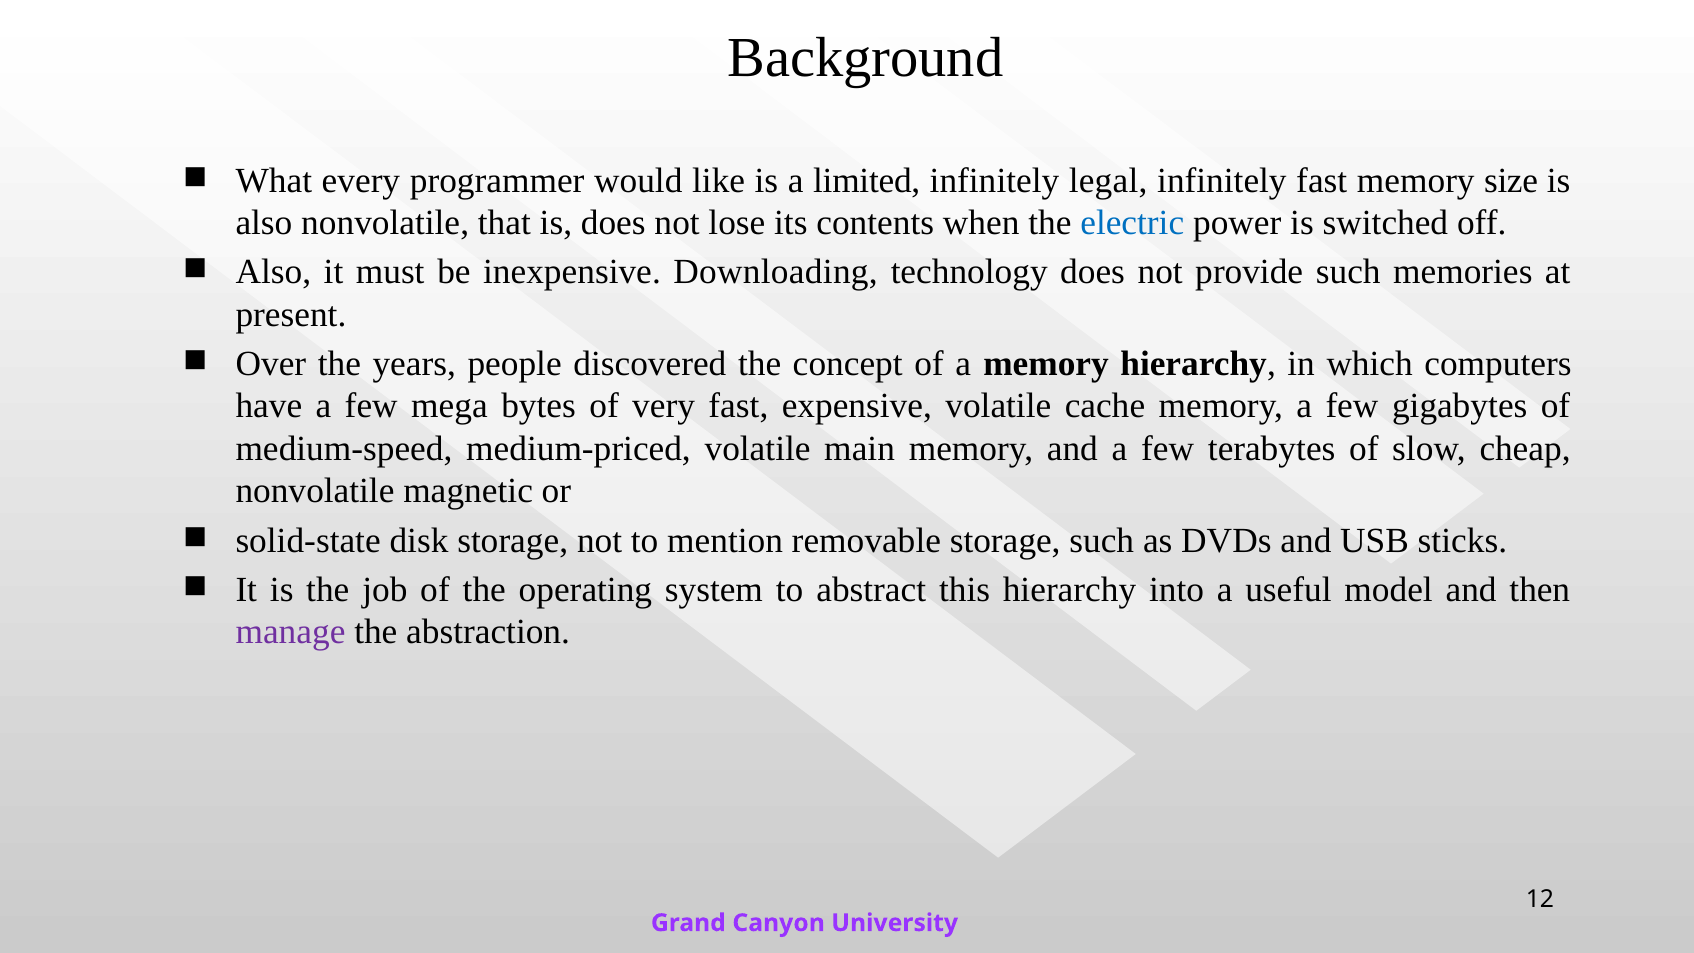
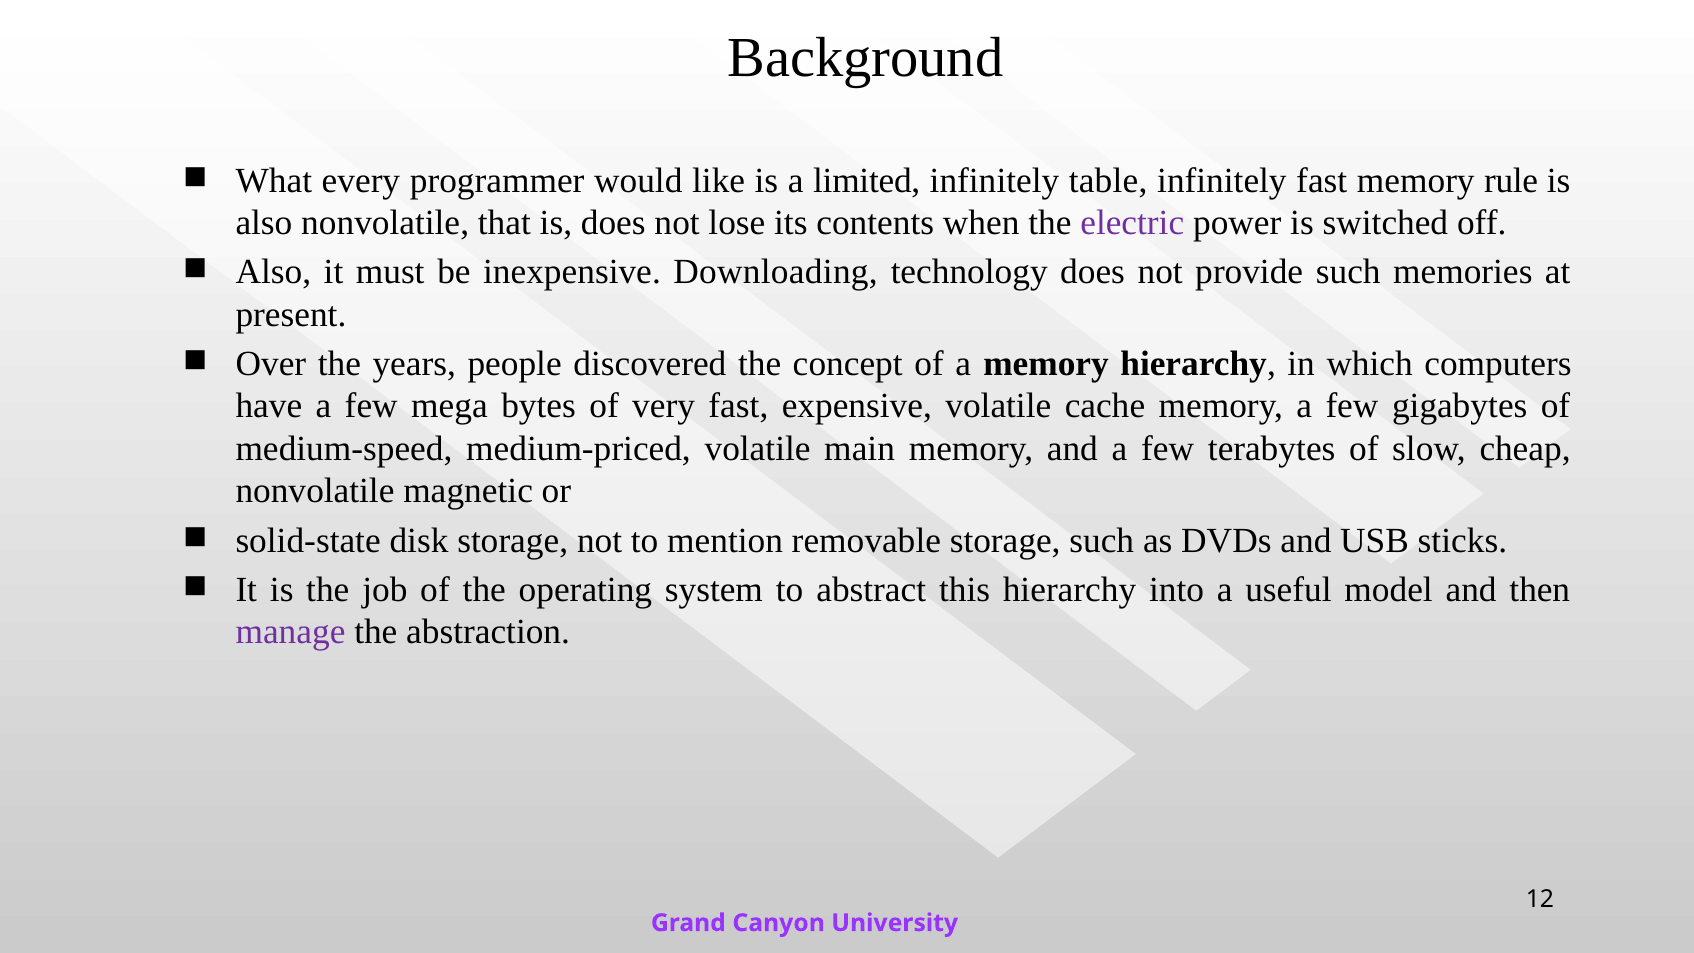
legal: legal -> table
size: size -> rule
electric colour: blue -> purple
